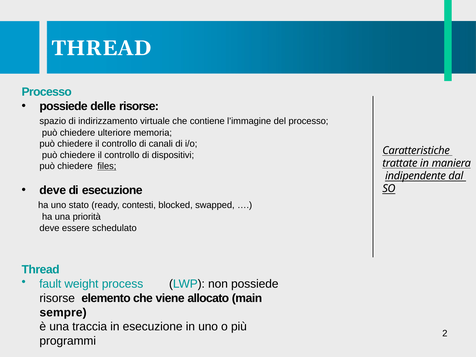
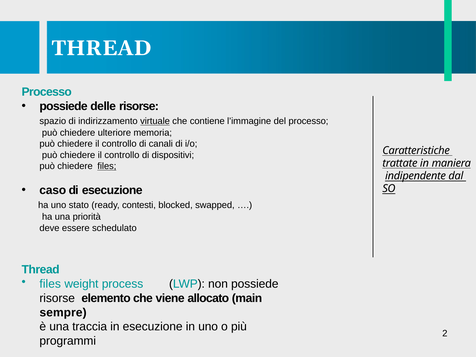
virtuale underline: none -> present
deve at (53, 190): deve -> caso
fault at (50, 284): fault -> files
